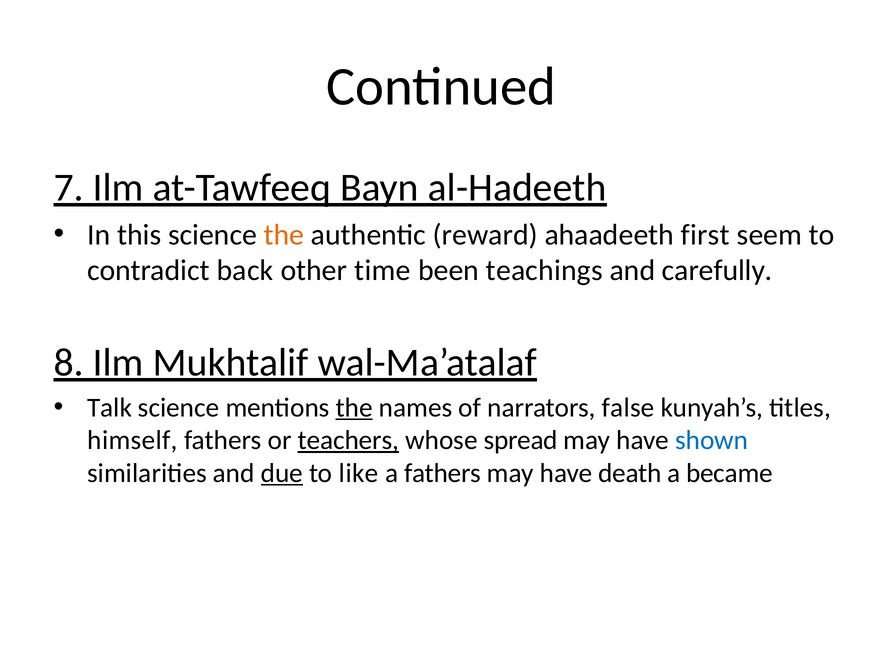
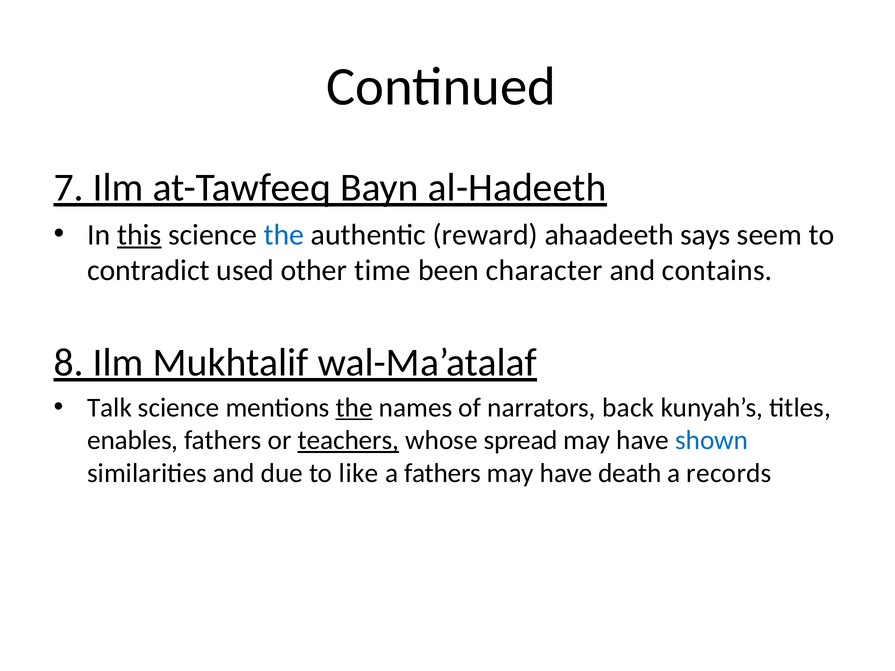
this underline: none -> present
the at (284, 235) colour: orange -> blue
first: first -> says
back: back -> used
teachings: teachings -> character
carefully: carefully -> contains
false: false -> back
himself: himself -> enables
due underline: present -> none
became: became -> records
